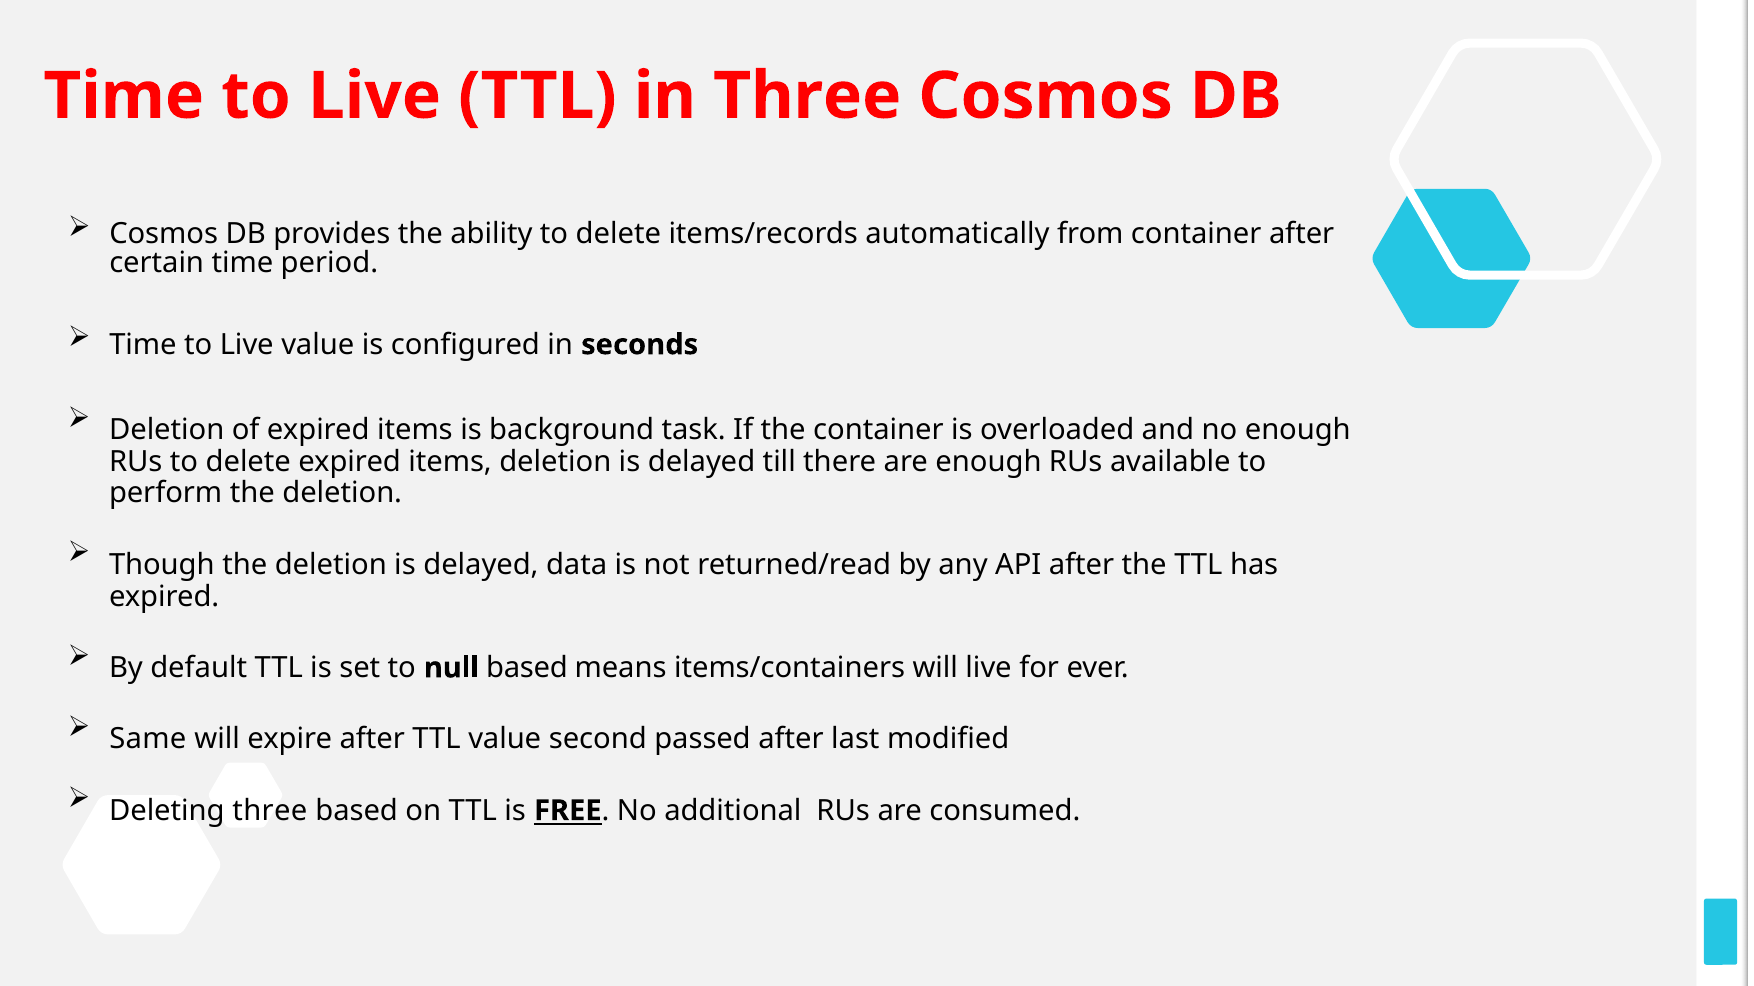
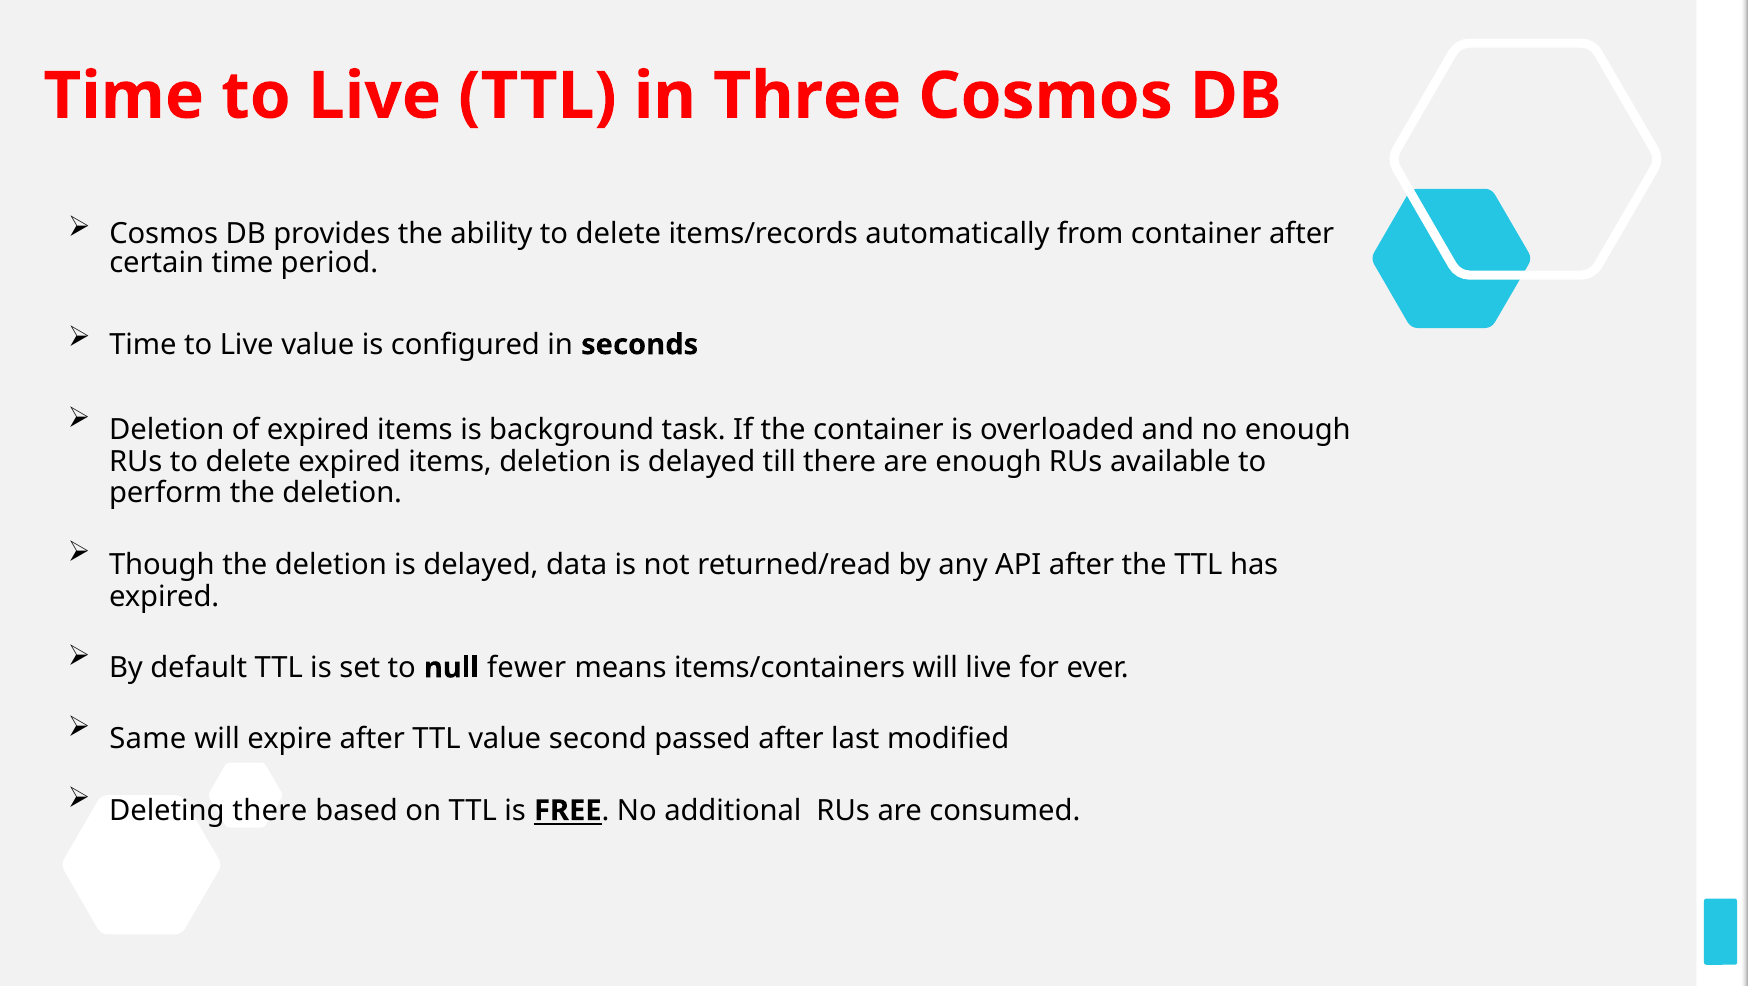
null based: based -> fewer
Deleting three: three -> there
